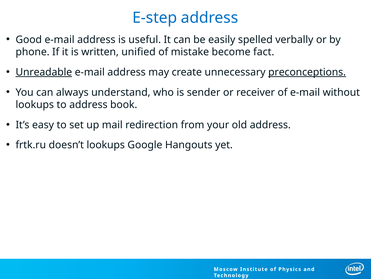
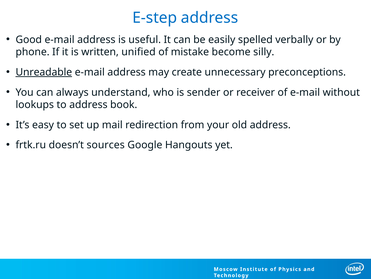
fact: fact -> silly
preconceptions underline: present -> none
doesn’t lookups: lookups -> sources
